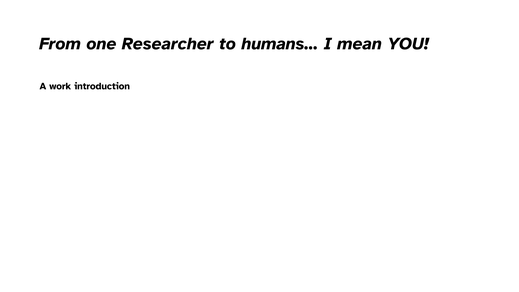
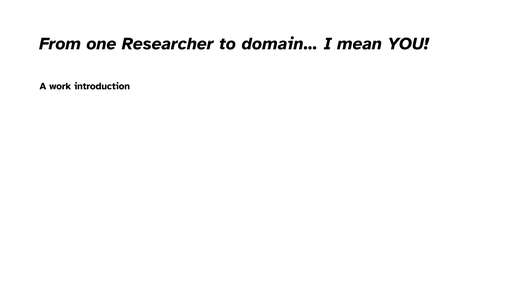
humans…: humans… -> domain…
